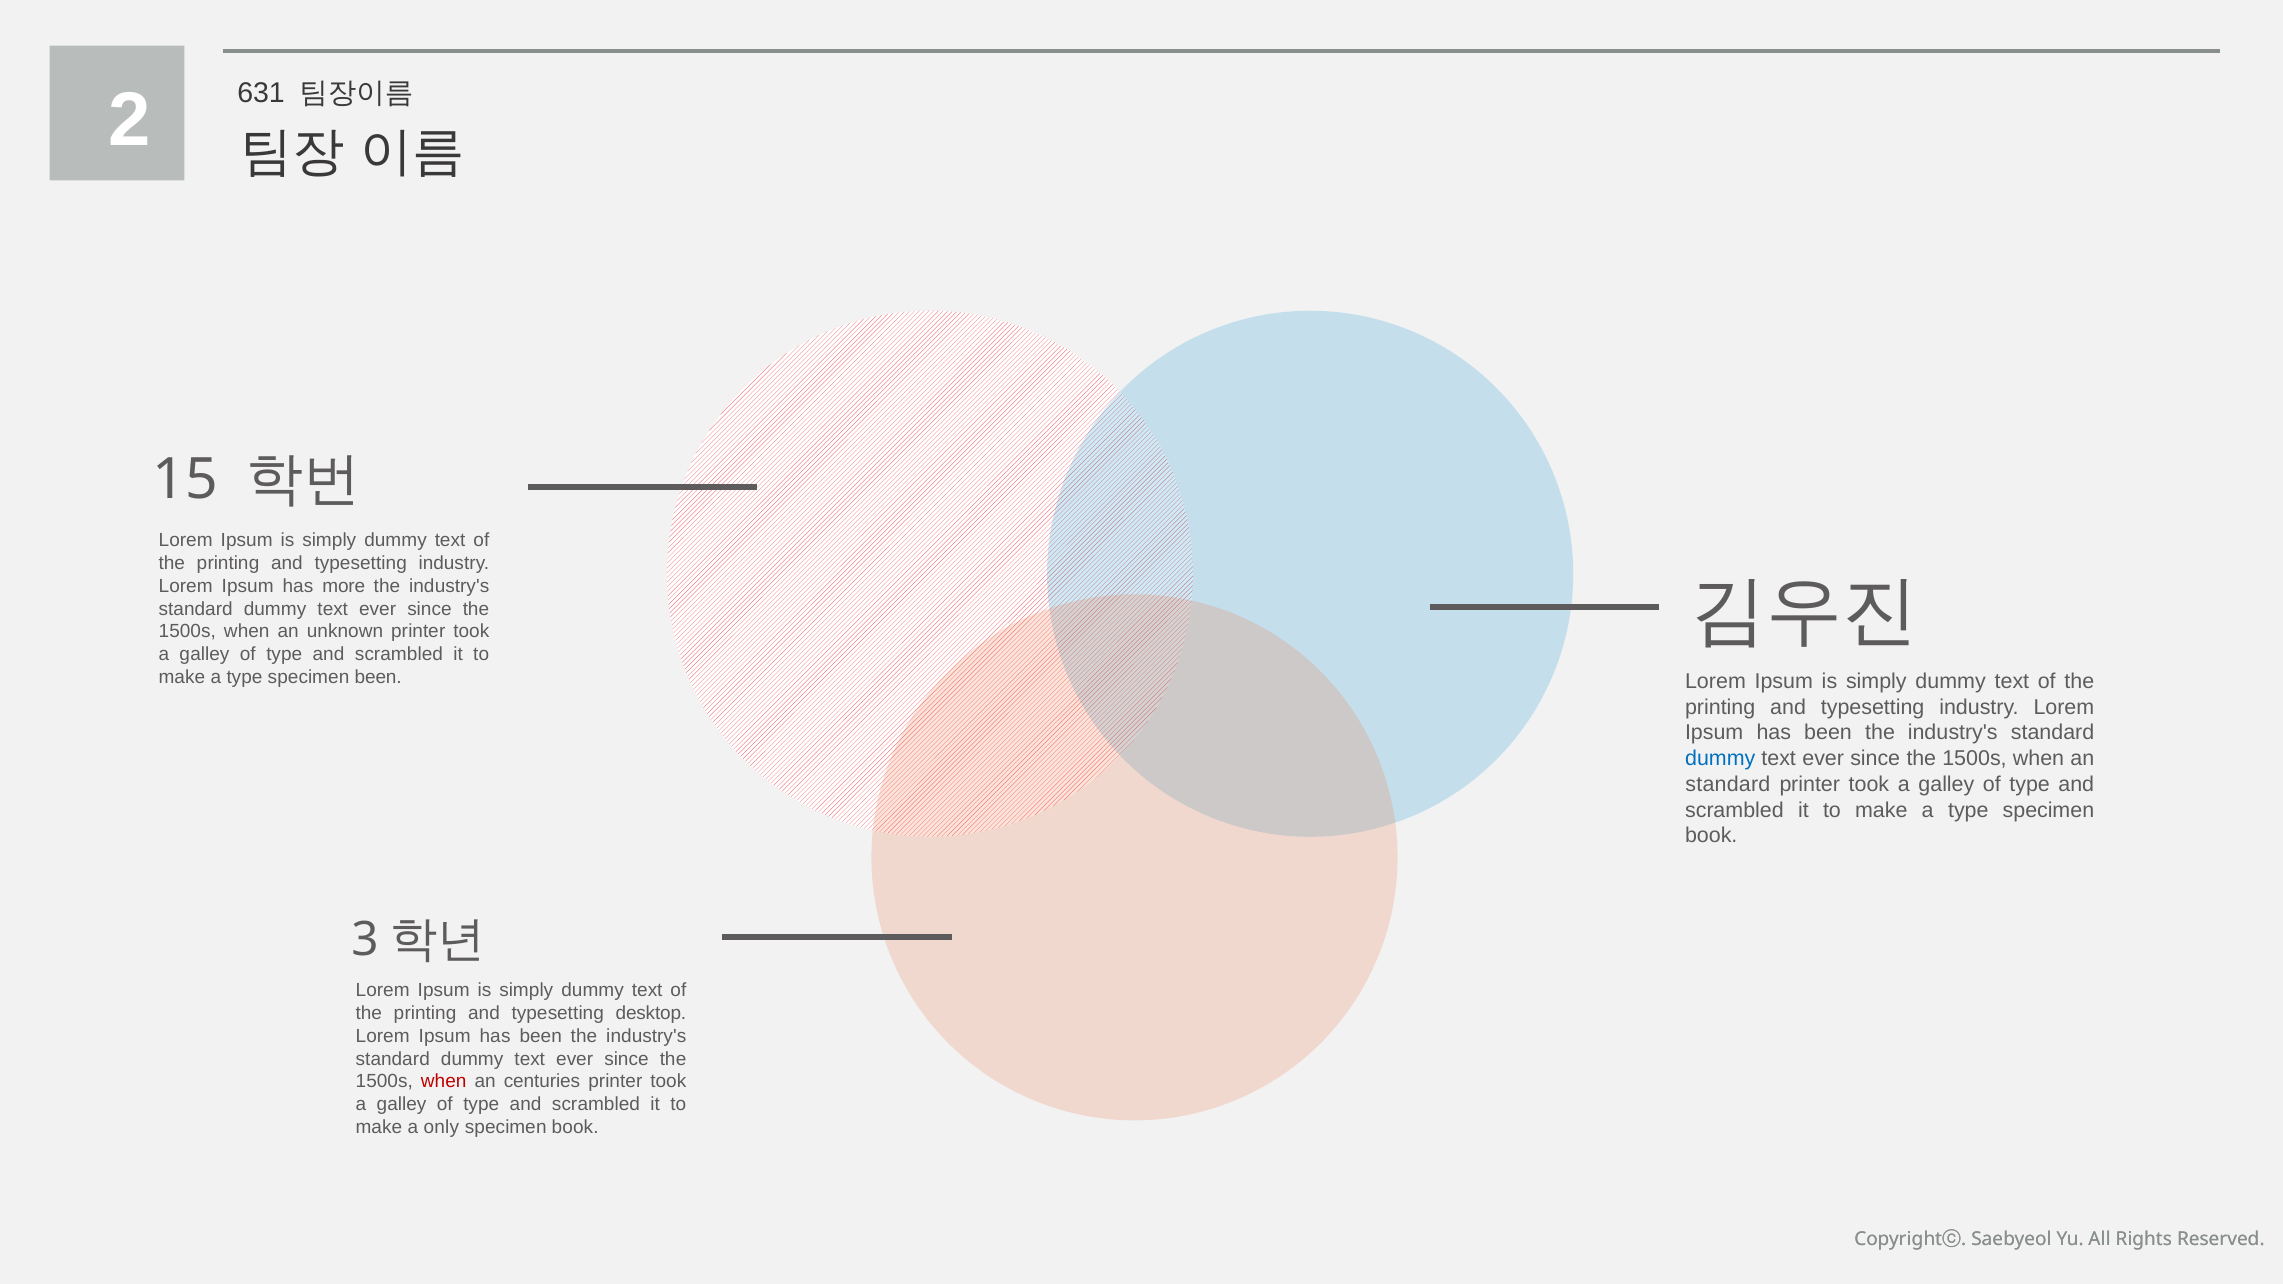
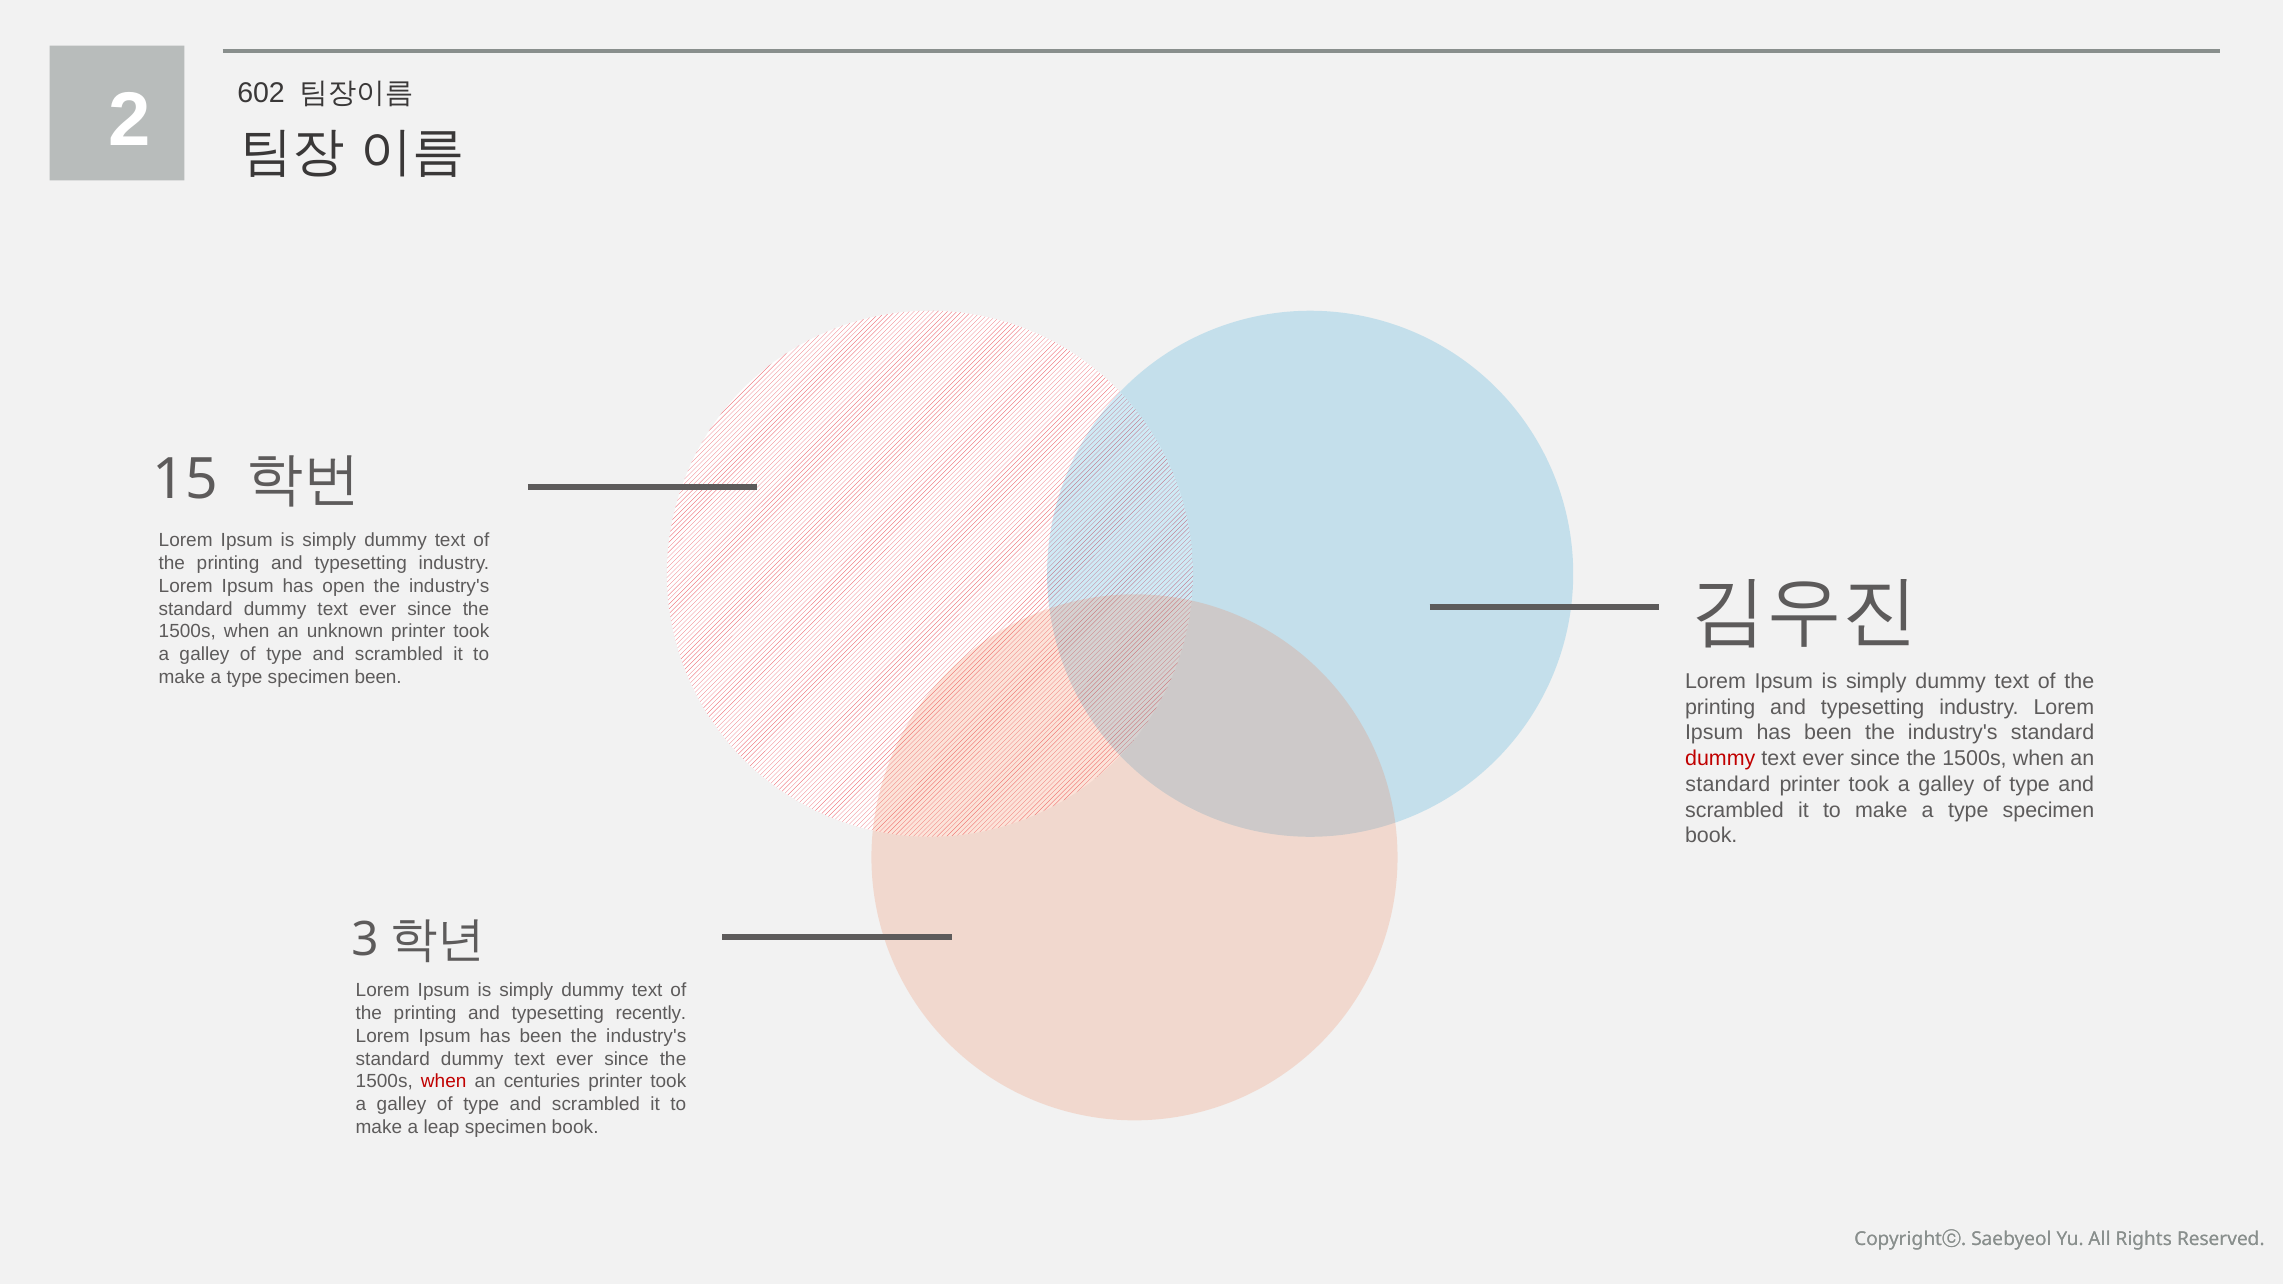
631: 631 -> 602
more: more -> open
dummy at (1720, 759) colour: blue -> red
desktop: desktop -> recently
only: only -> leap
